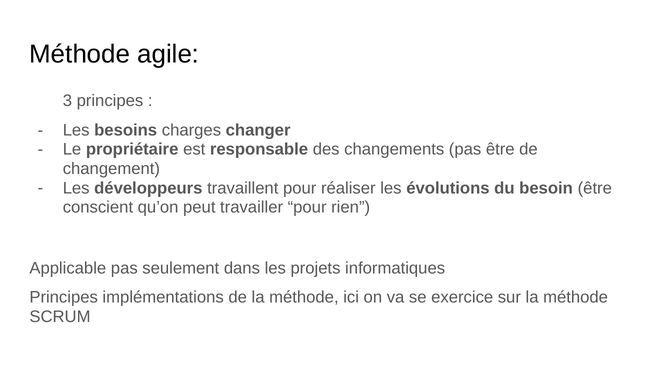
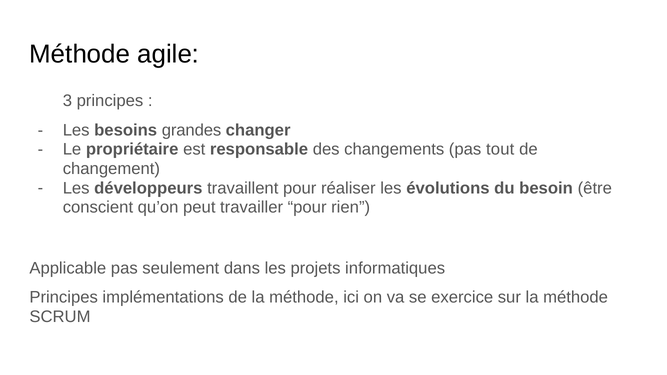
charges: charges -> grandes
pas être: être -> tout
